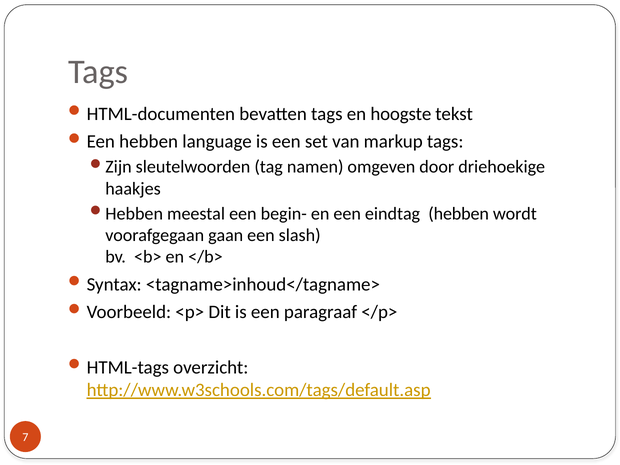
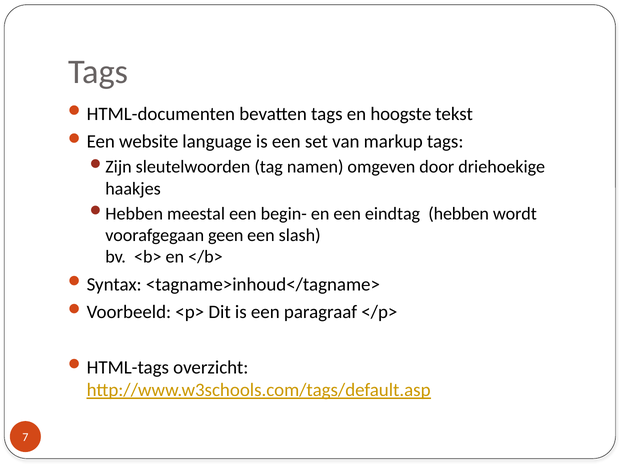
hebben at (149, 142): hebben -> website
gaan: gaan -> geen
